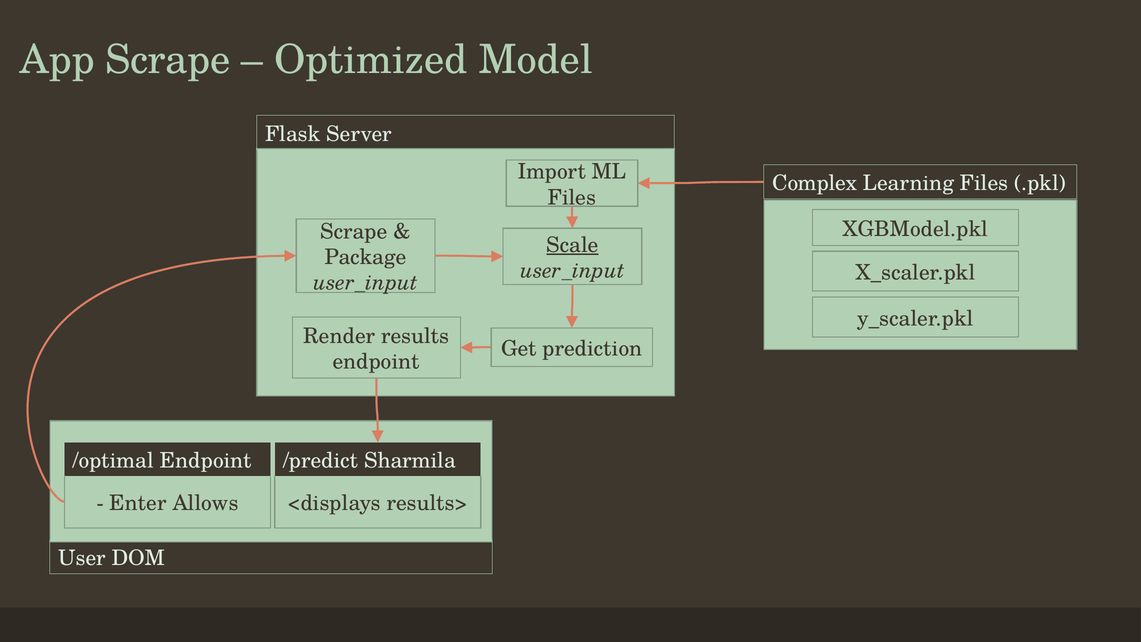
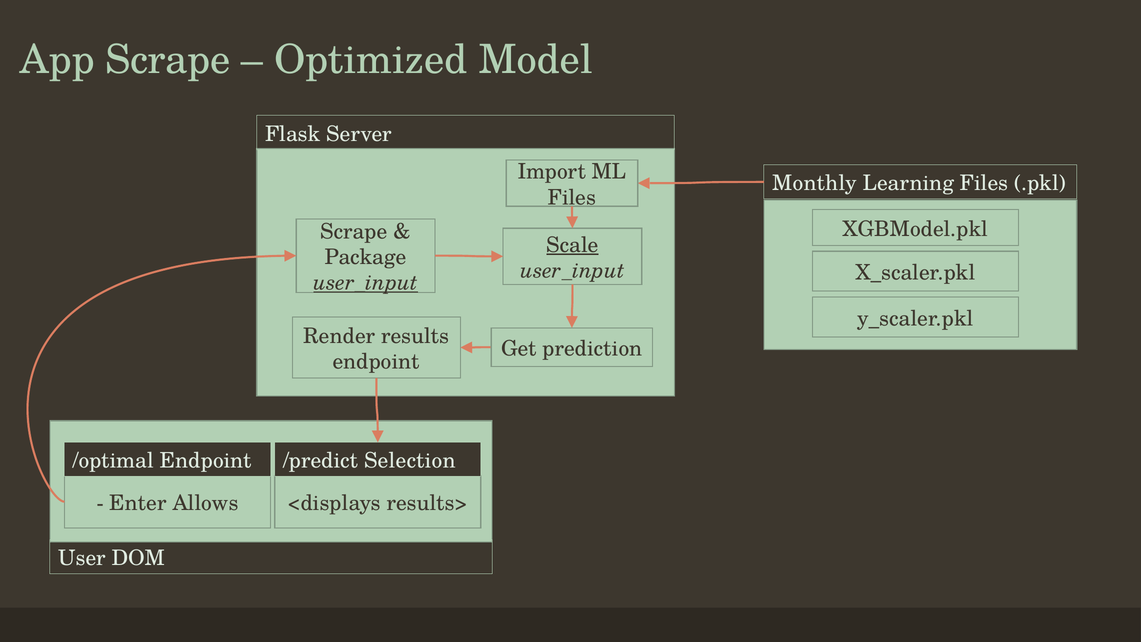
Complex: Complex -> Monthly
user_input at (366, 283) underline: none -> present
Sharmila: Sharmila -> Selection
